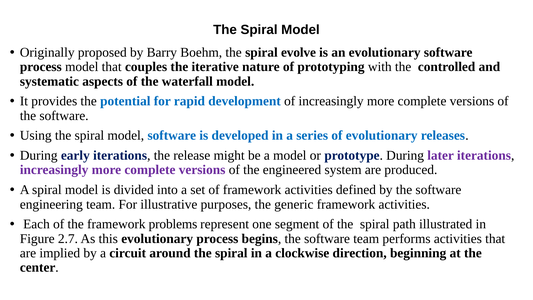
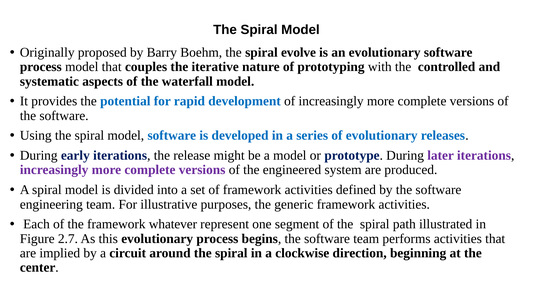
problems: problems -> whatever
